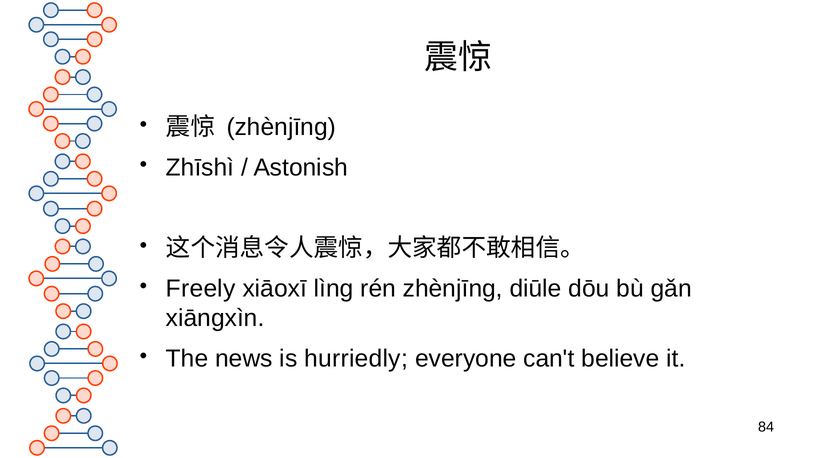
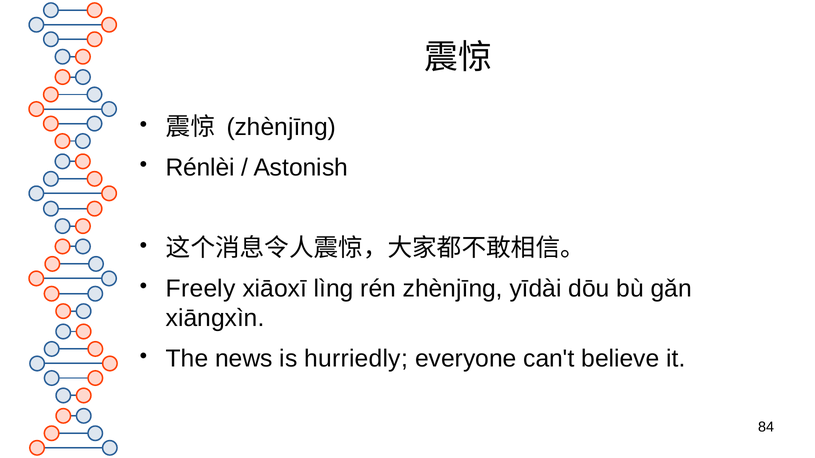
Zhīshì: Zhīshì -> Rénlèi
diūle: diūle -> yīdài
